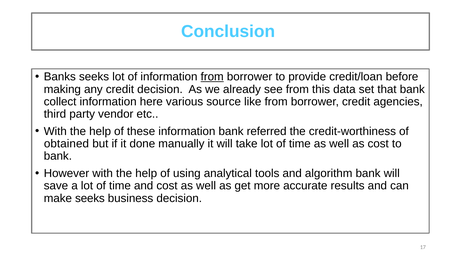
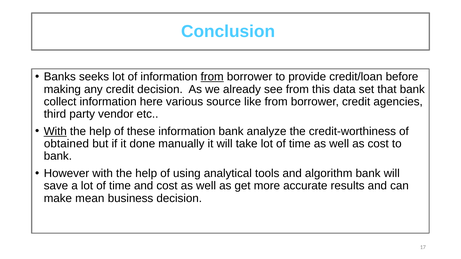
With at (55, 131) underline: none -> present
referred: referred -> analyze
make seeks: seeks -> mean
